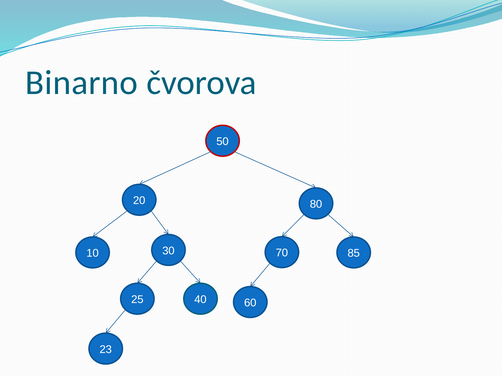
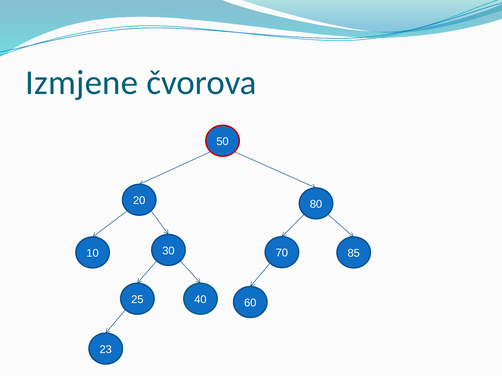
Binarno: Binarno -> Izmjene
